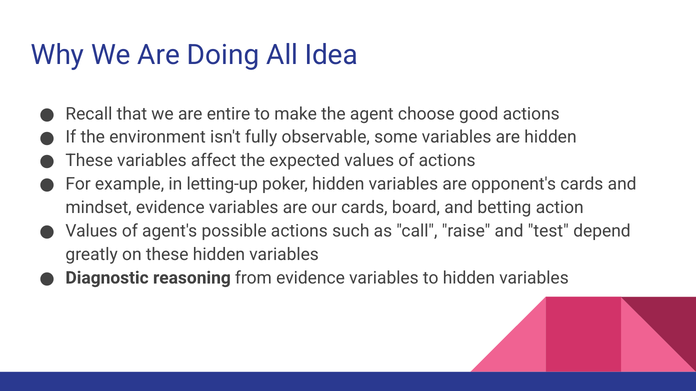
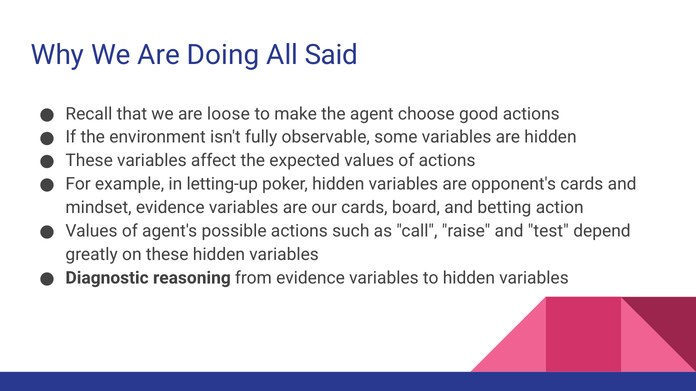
Idea: Idea -> Said
entire: entire -> loose
